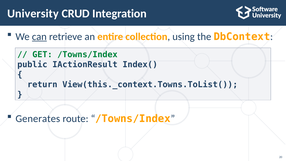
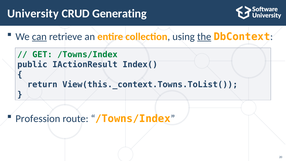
Integration: Integration -> Generating
the underline: none -> present
Generates: Generates -> Profession
